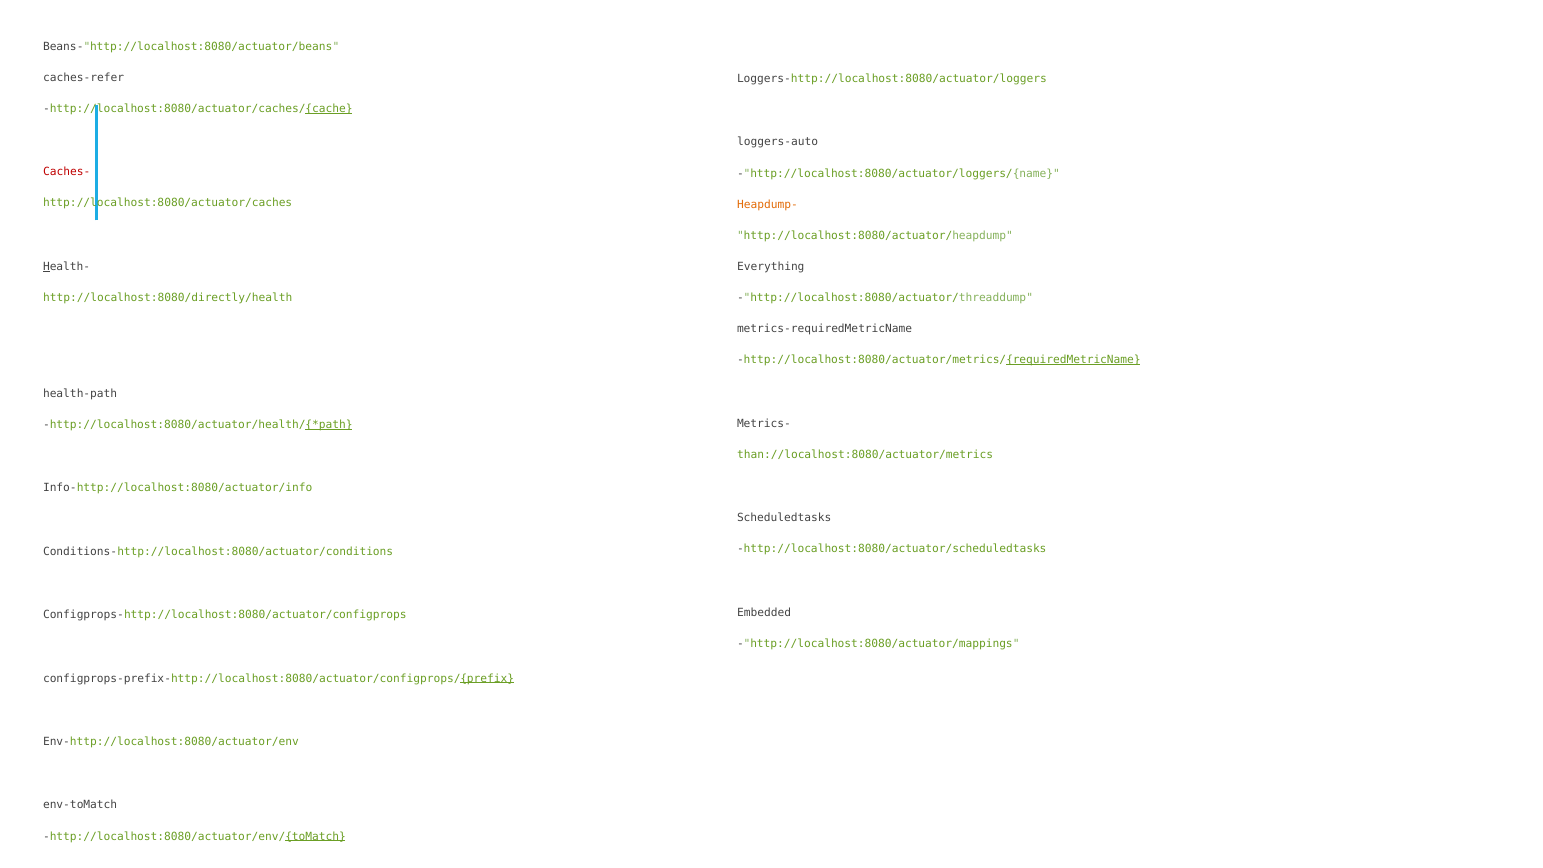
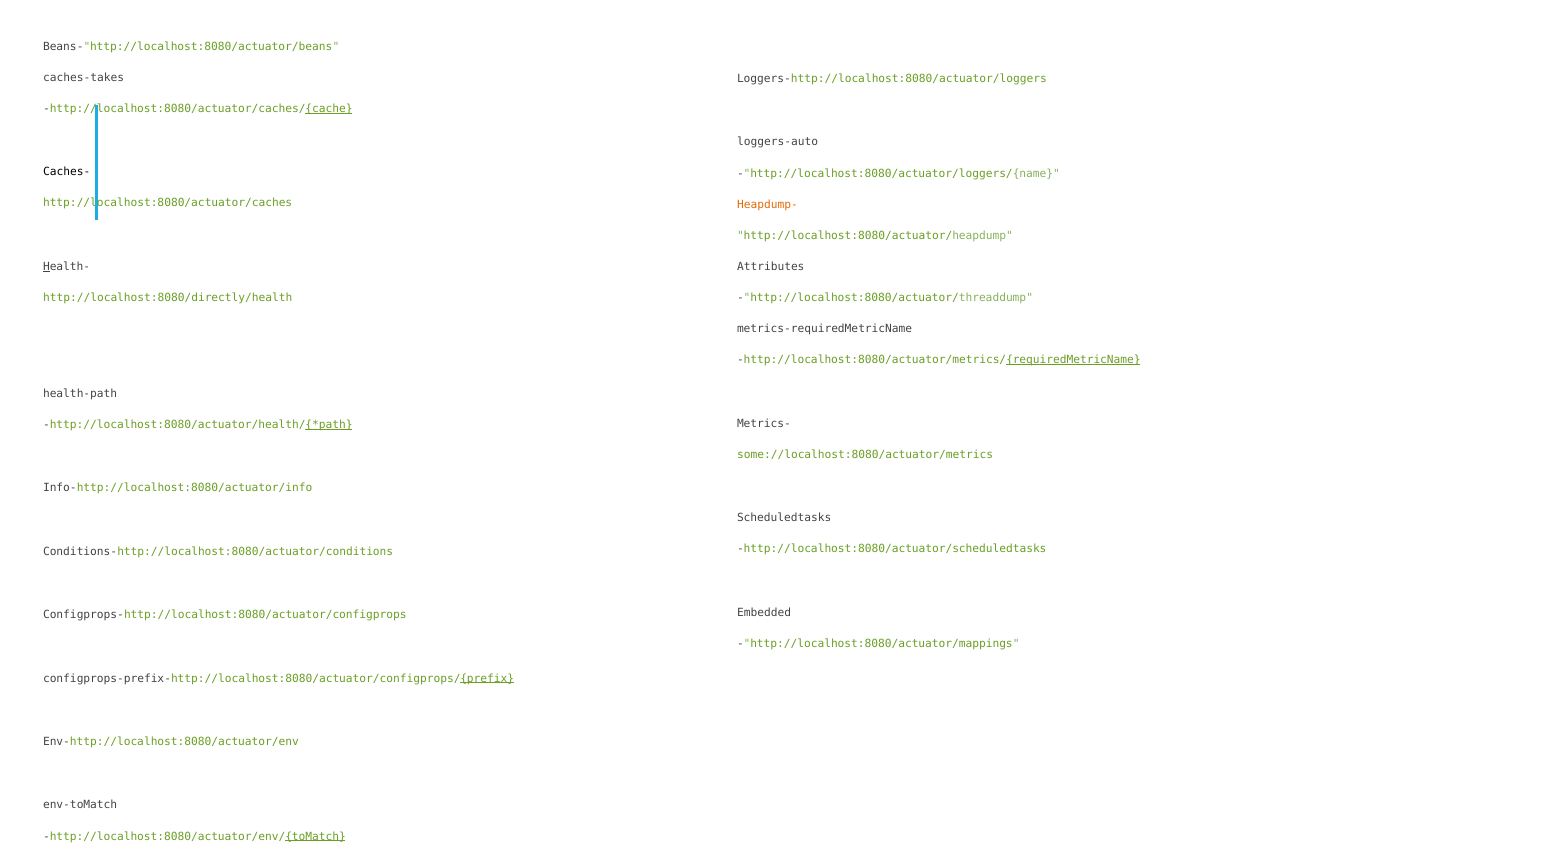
caches-refer: caches-refer -> caches-takes
Caches- colour: red -> black
Everything: Everything -> Attributes
than://localhost:8080/actuator/metrics: than://localhost:8080/actuator/metrics -> some://localhost:8080/actuator/metrics
